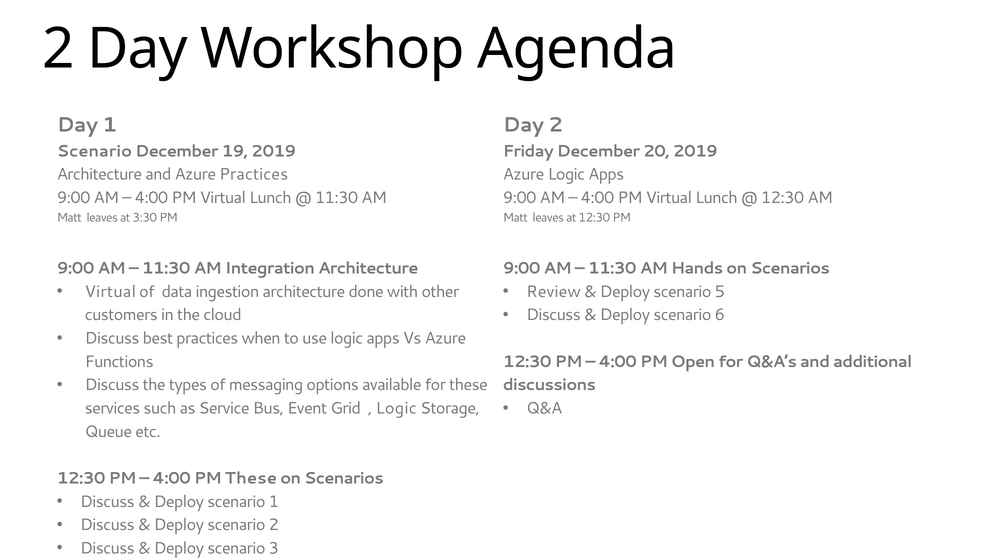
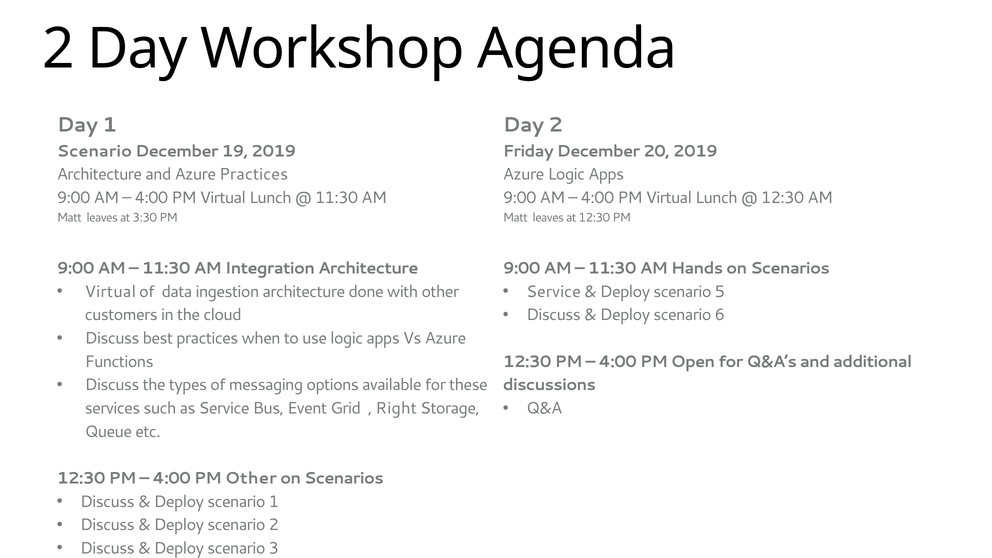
Review at (554, 292): Review -> Service
Logic at (396, 408): Logic -> Right
PM These: These -> Other
